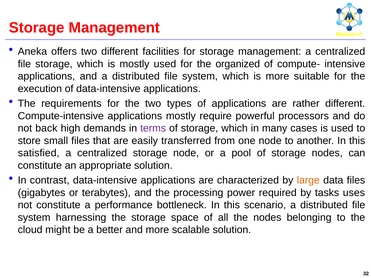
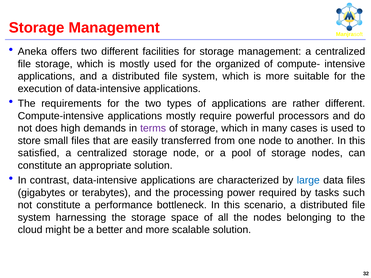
back: back -> does
large colour: orange -> blue
uses: uses -> such
